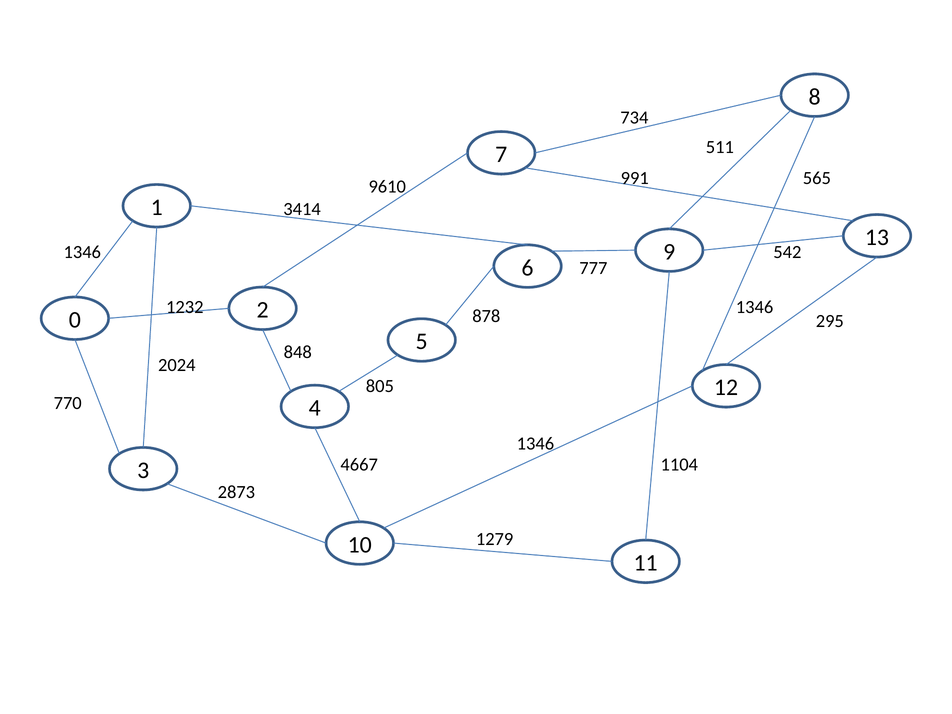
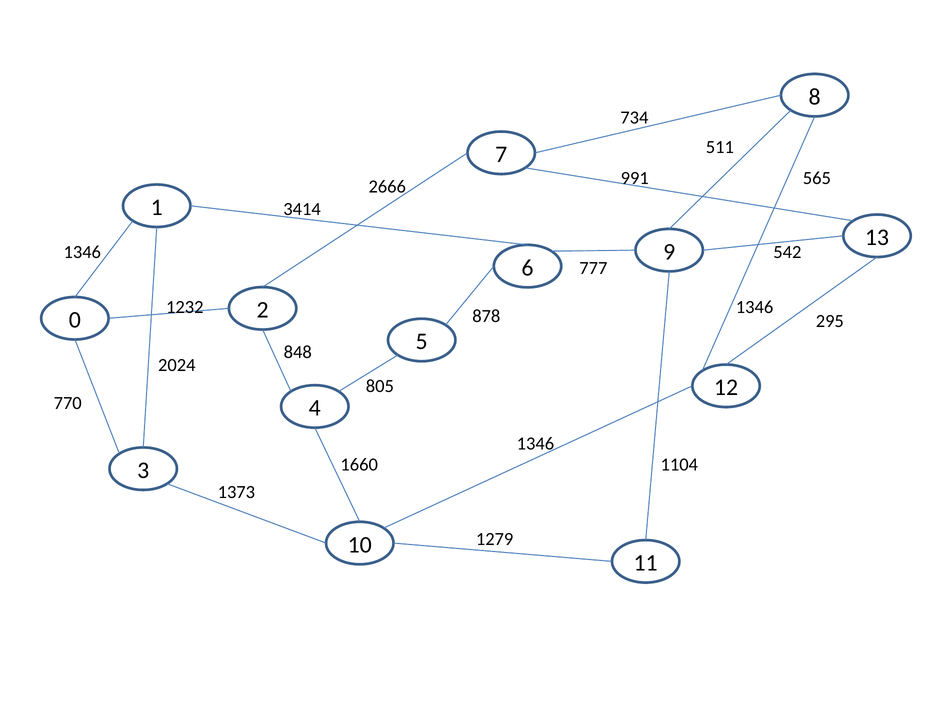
9610: 9610 -> 2666
4667: 4667 -> 1660
2873: 2873 -> 1373
